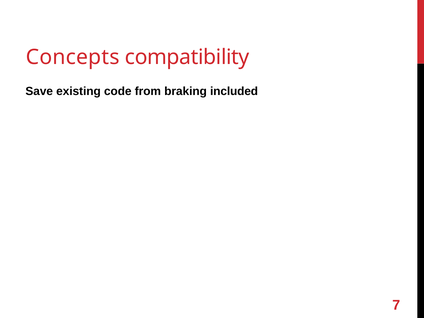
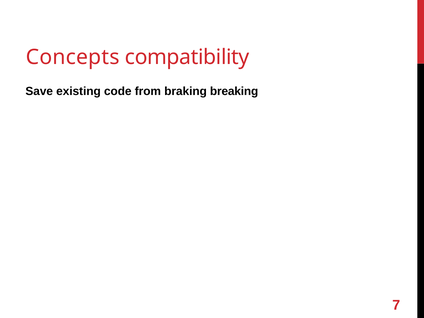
included: included -> breaking
